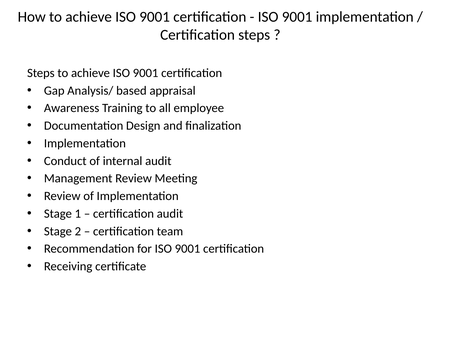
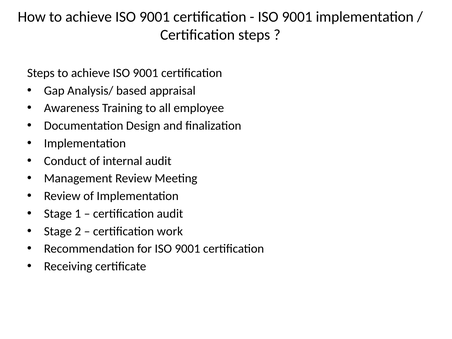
team: team -> work
